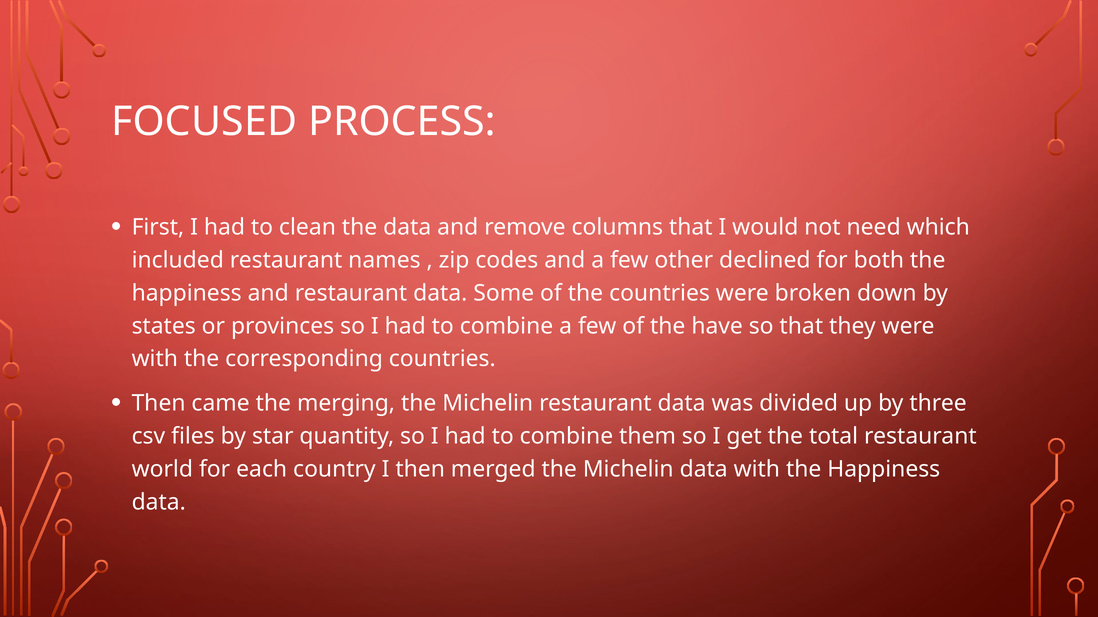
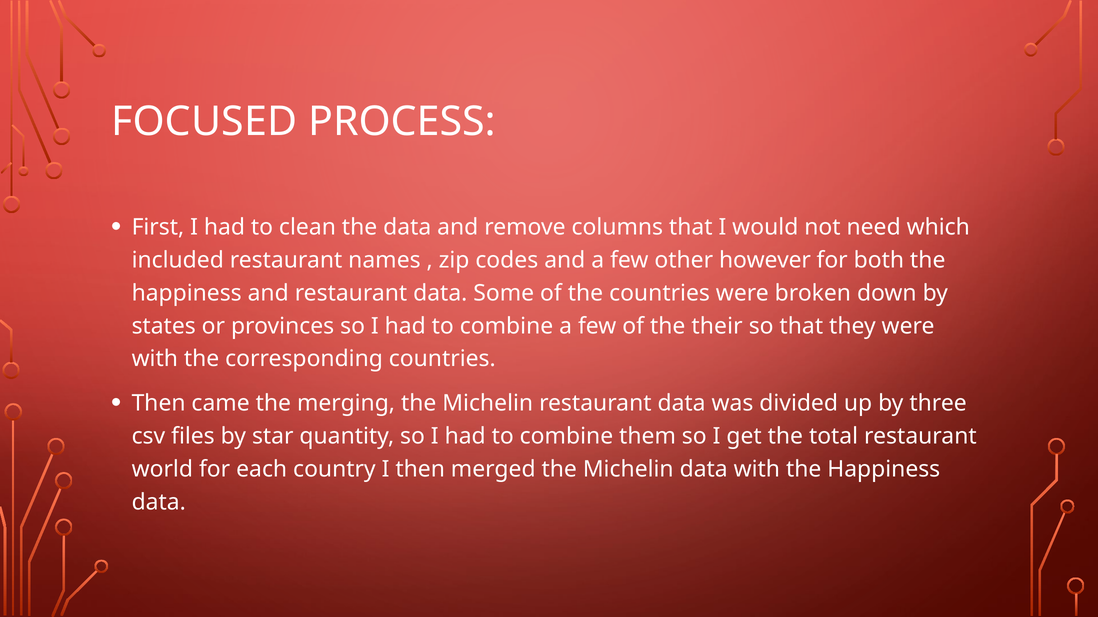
declined: declined -> however
have: have -> their
